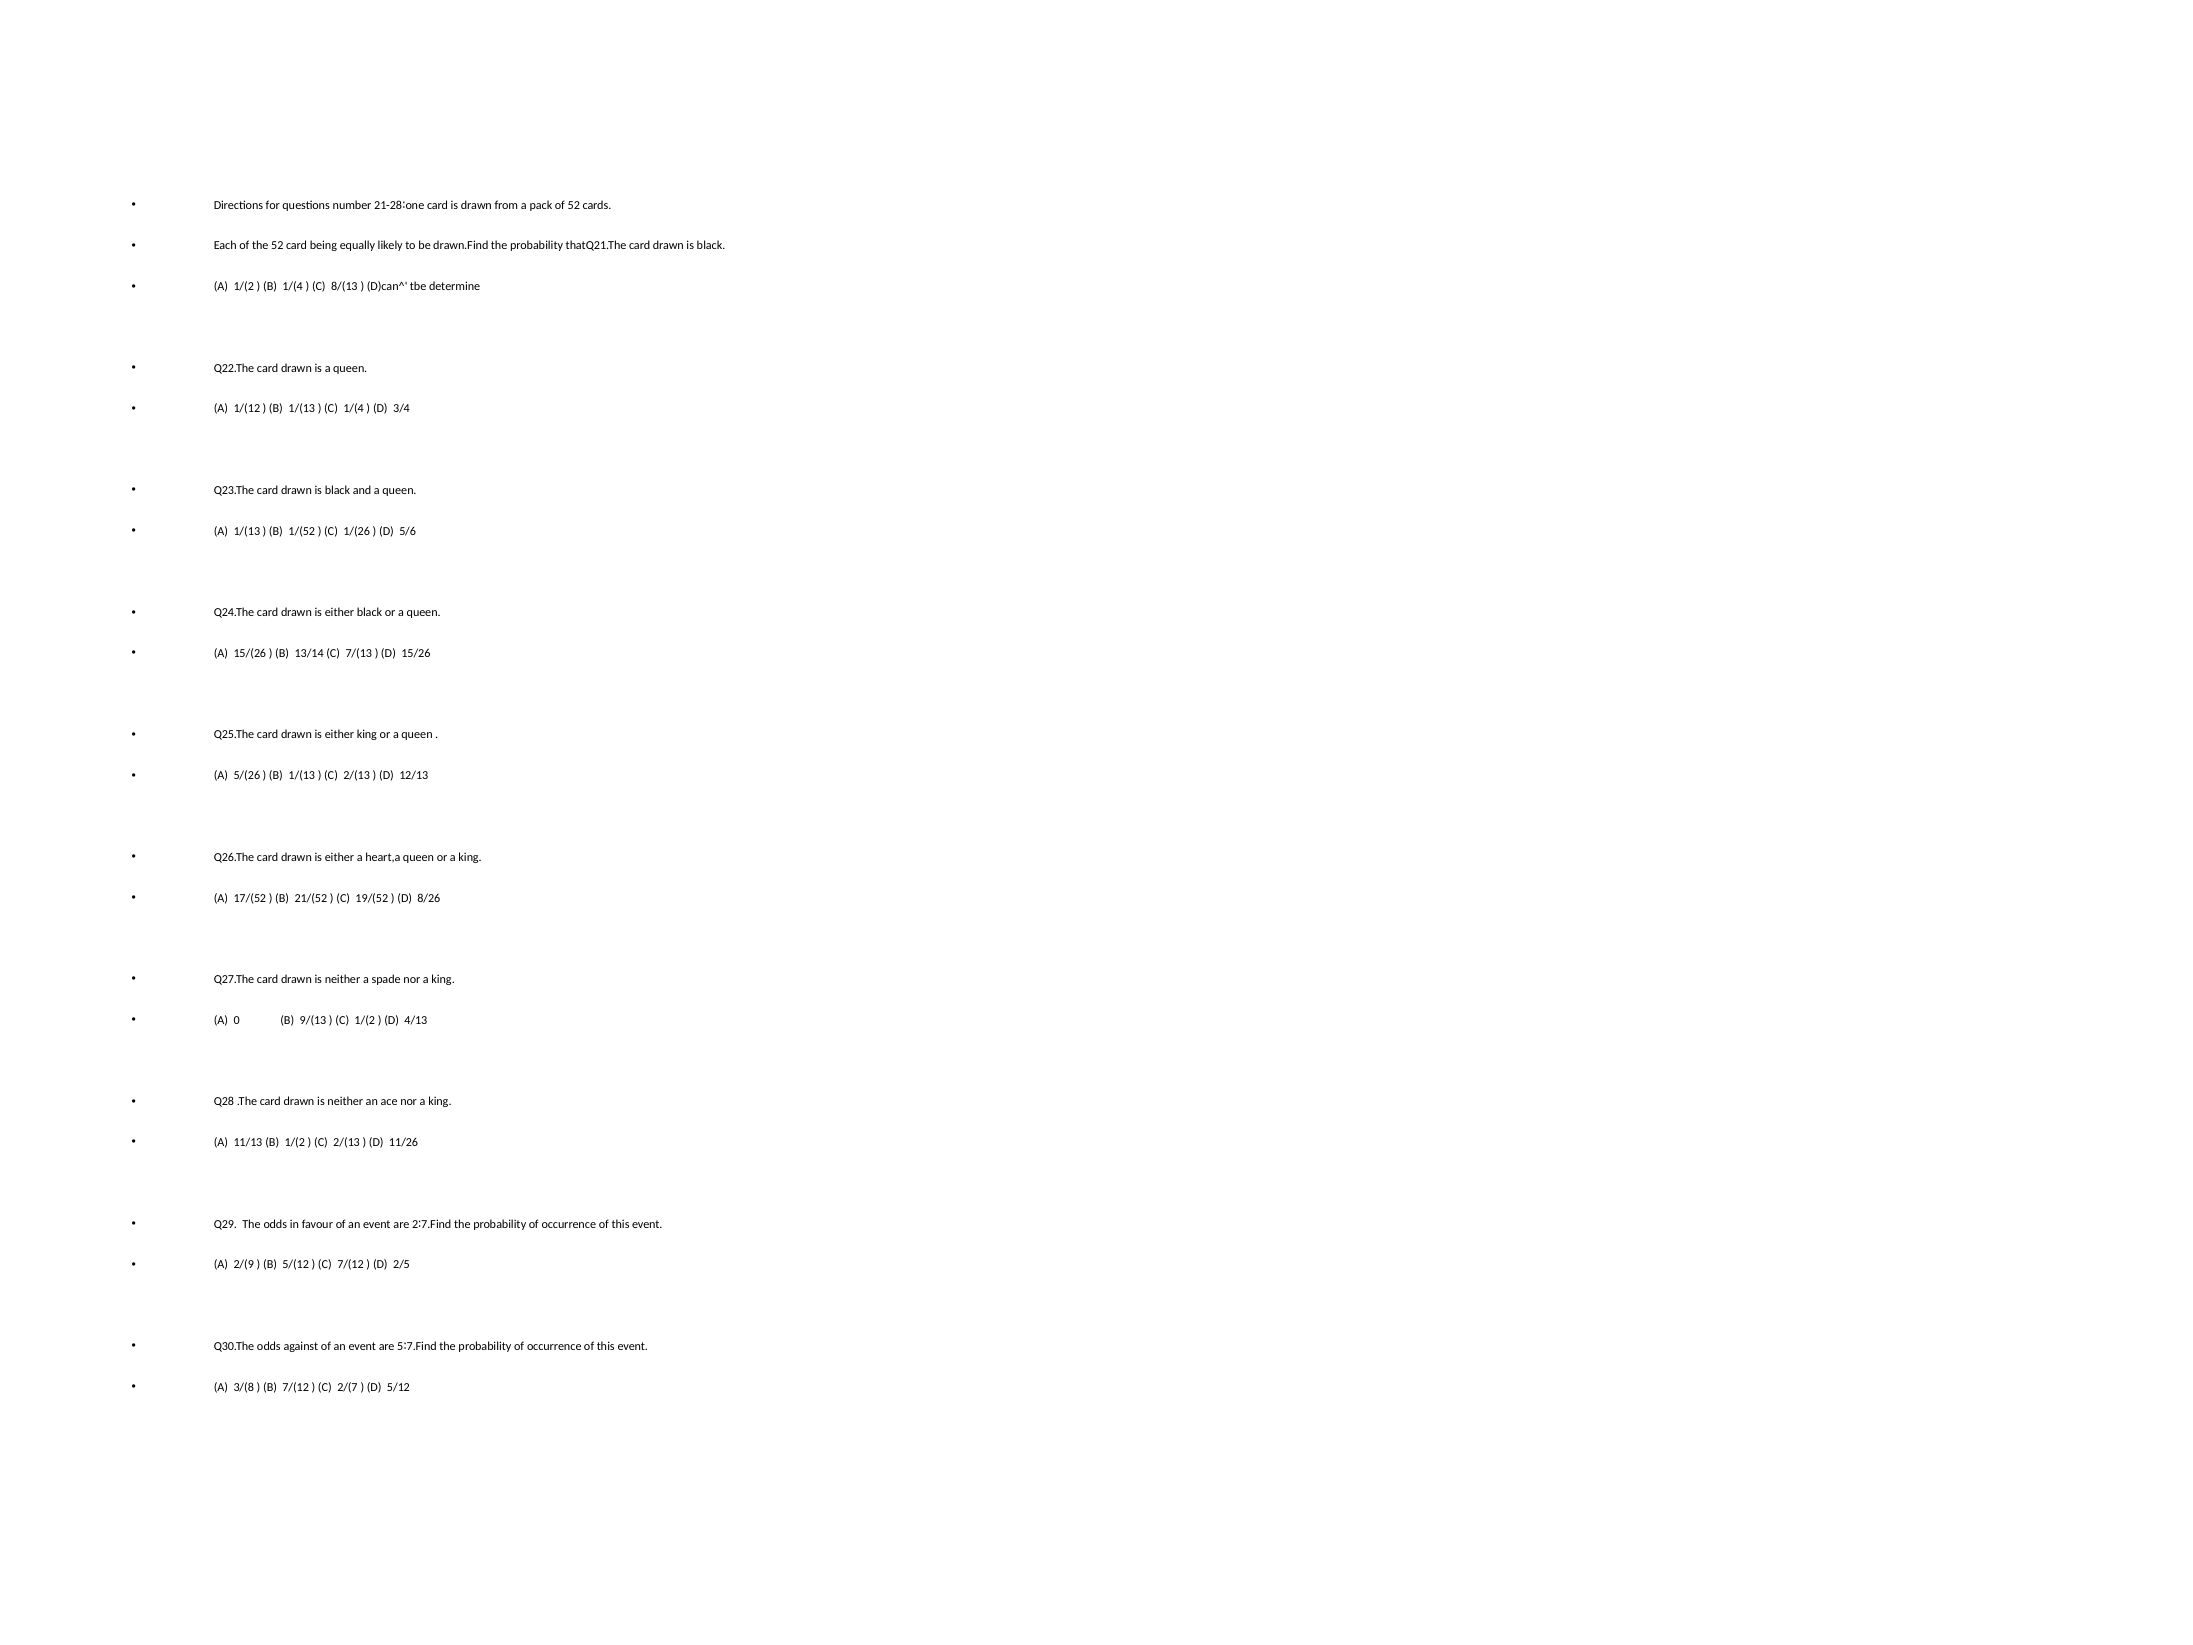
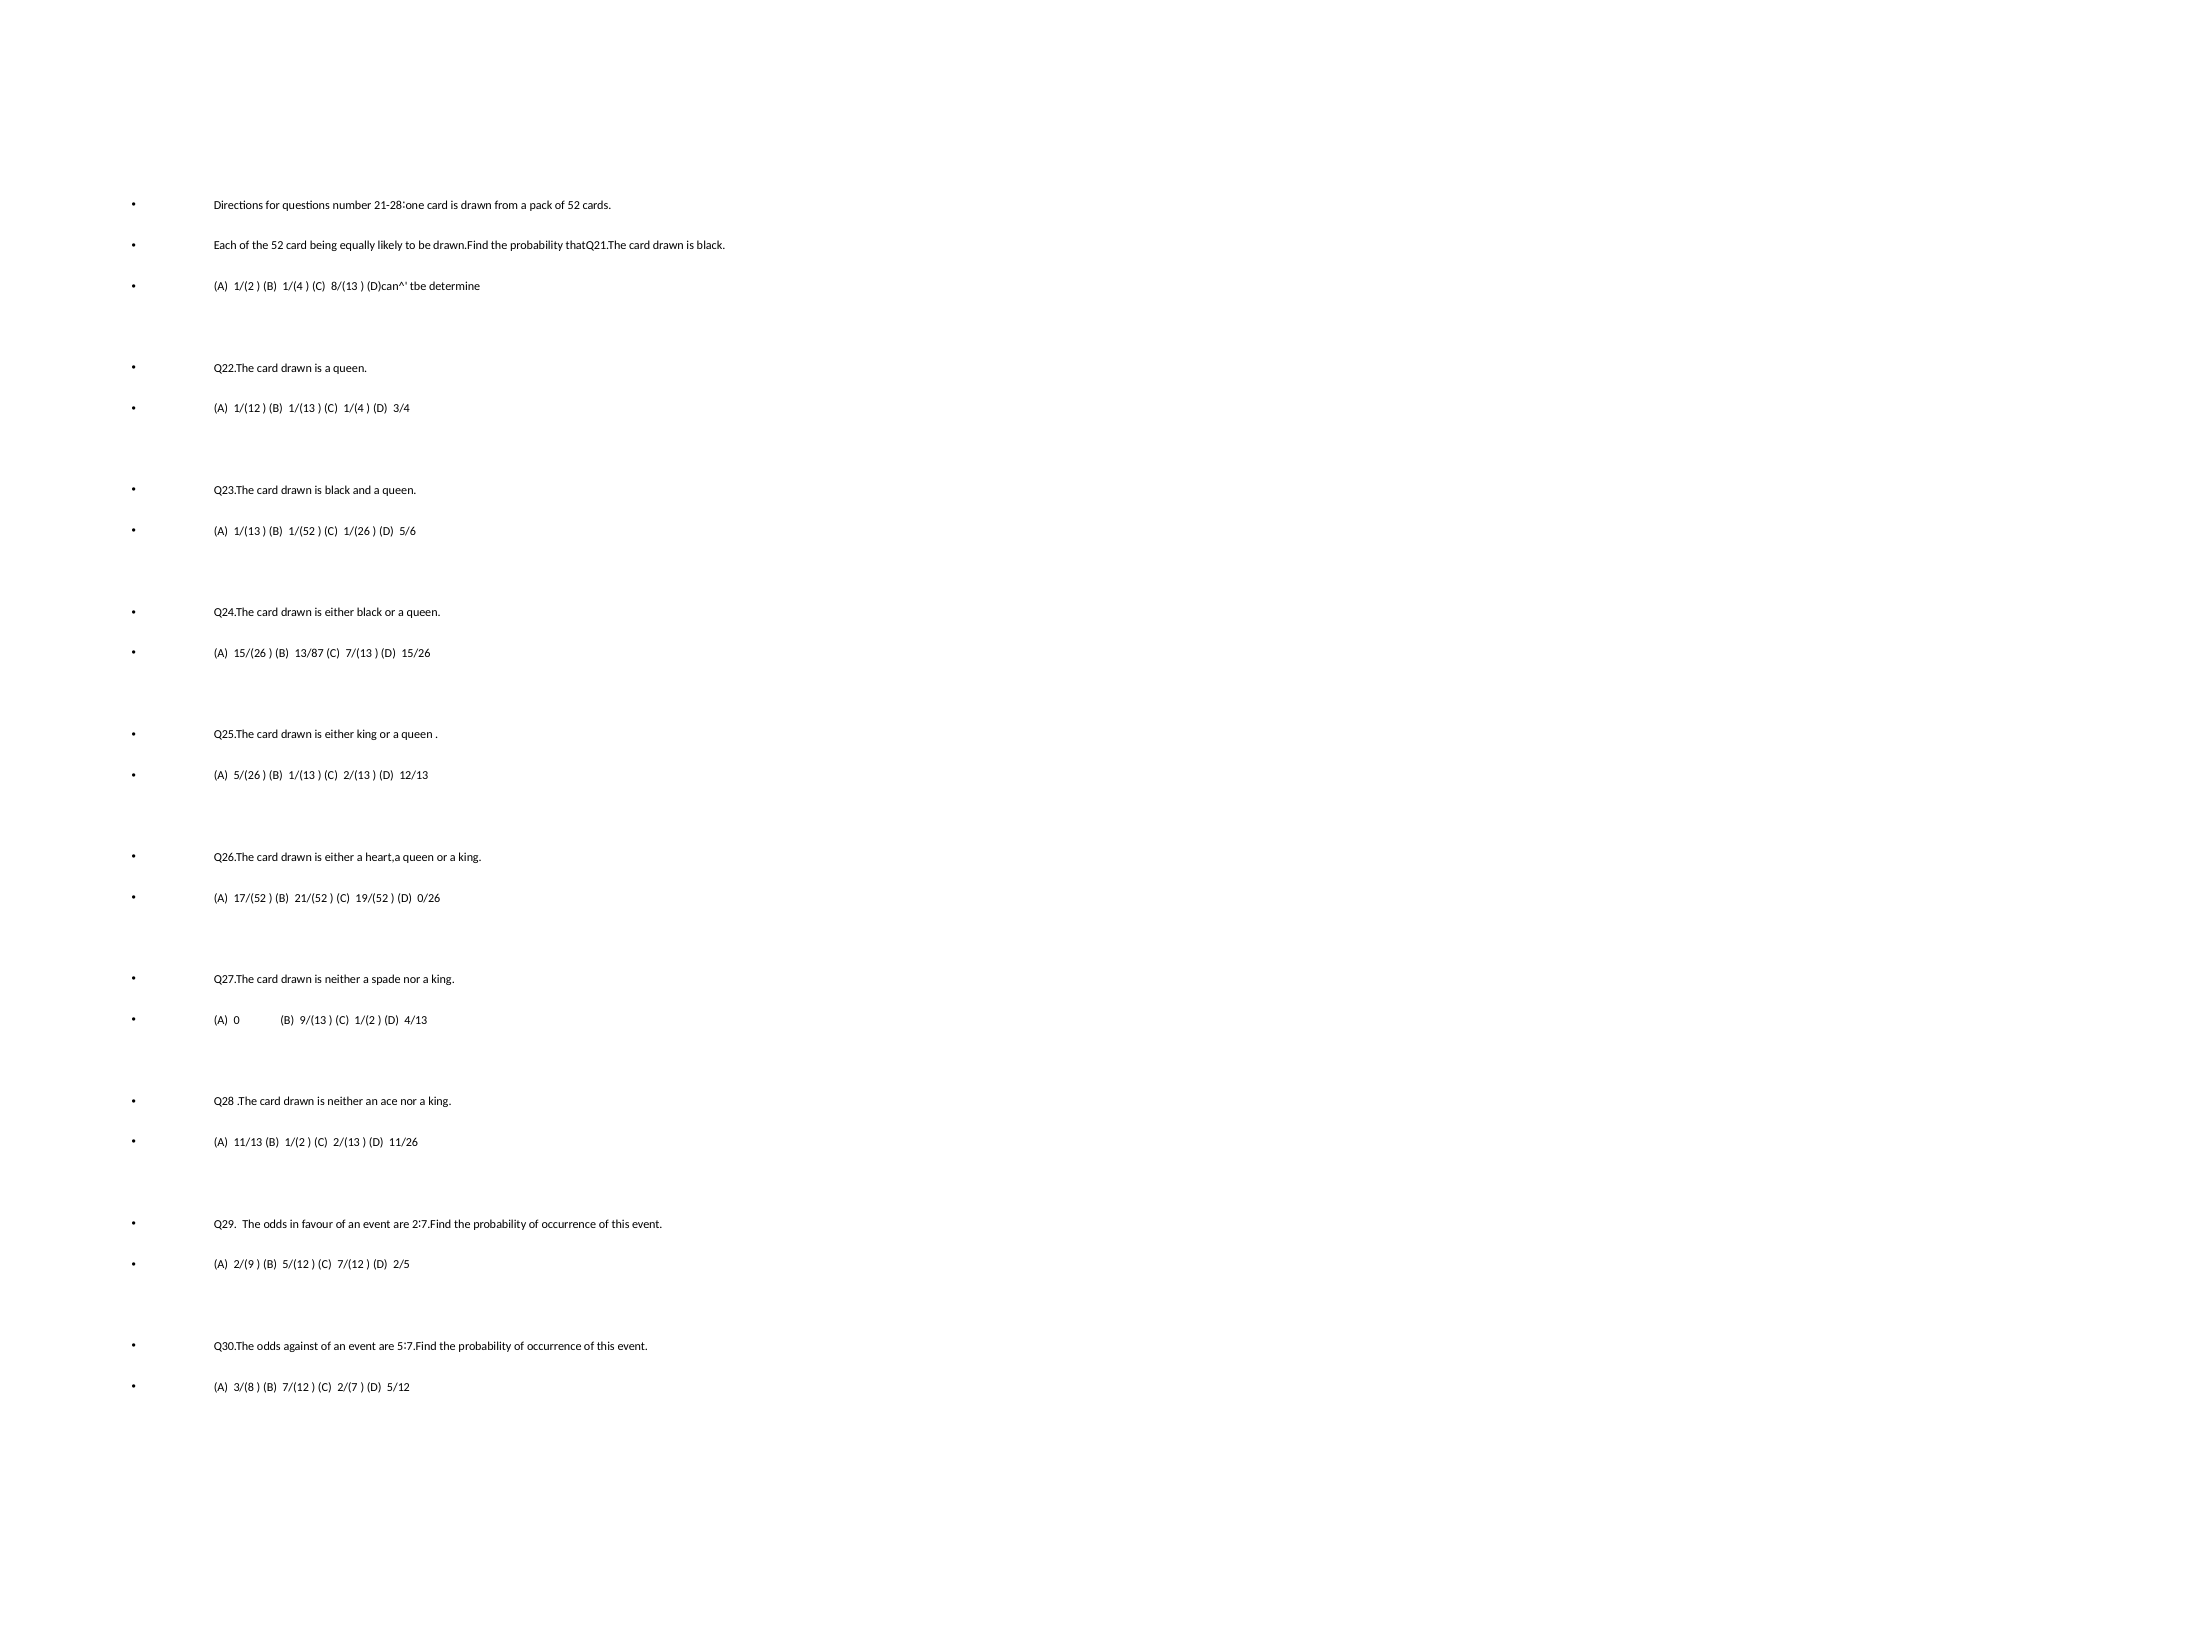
13/14: 13/14 -> 13/87
8/26: 8/26 -> 0/26
